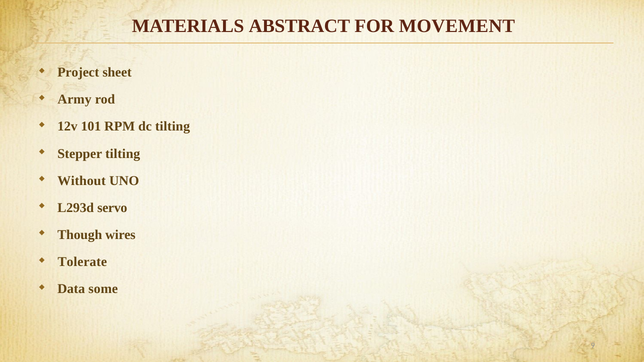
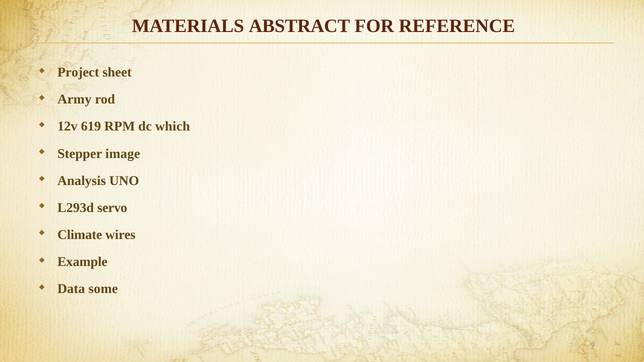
MOVEMENT: MOVEMENT -> REFERENCE
101: 101 -> 619
dc tilting: tilting -> which
Stepper tilting: tilting -> image
Without: Without -> Analysis
Though: Though -> Climate
Tolerate: Tolerate -> Example
